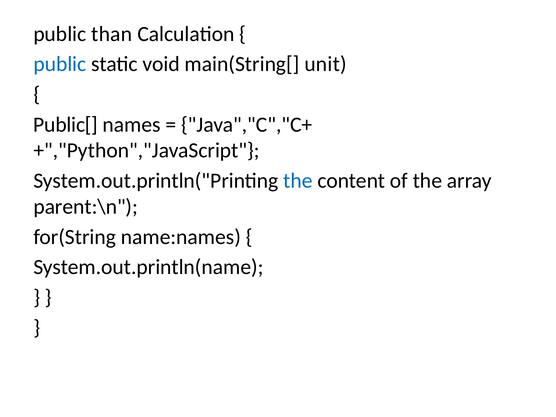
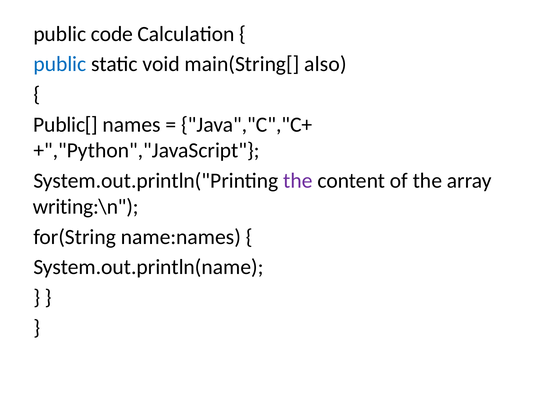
than: than -> code
unit: unit -> also
the at (298, 181) colour: blue -> purple
parent:\n: parent:\n -> writing:\n
